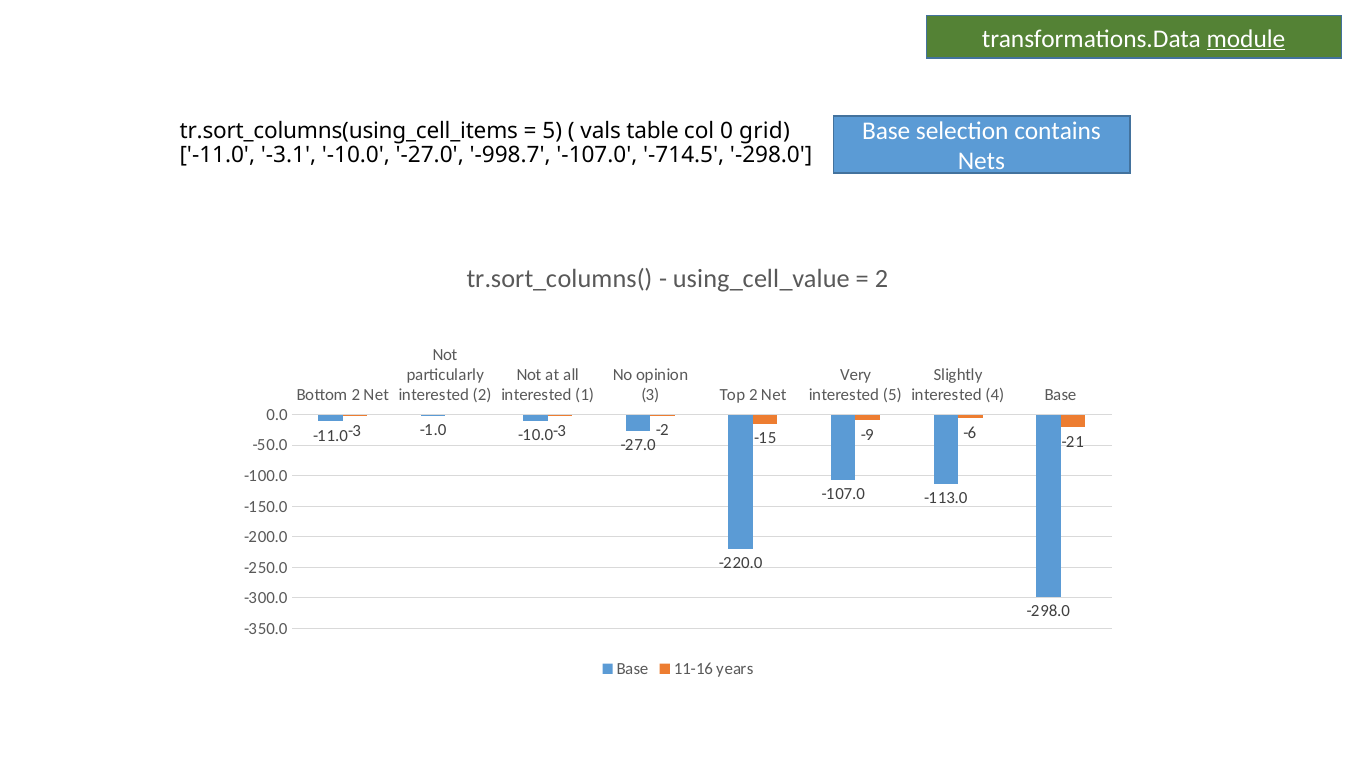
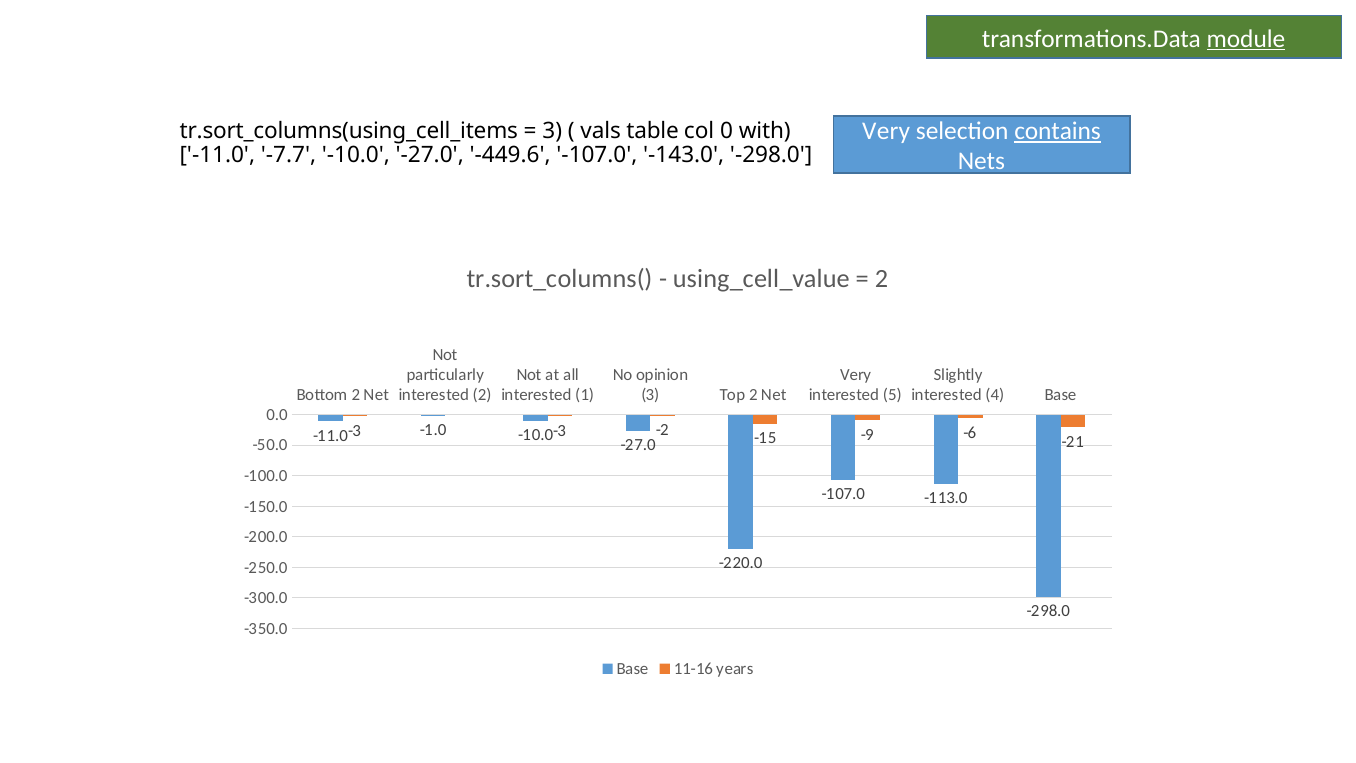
Base at (886, 131): Base -> Very
contains underline: none -> present
5 at (552, 131): 5 -> 3
grid: grid -> with
-3.1: -3.1 -> -7.7
-998.7: -998.7 -> -449.6
-714.5: -714.5 -> -143.0
